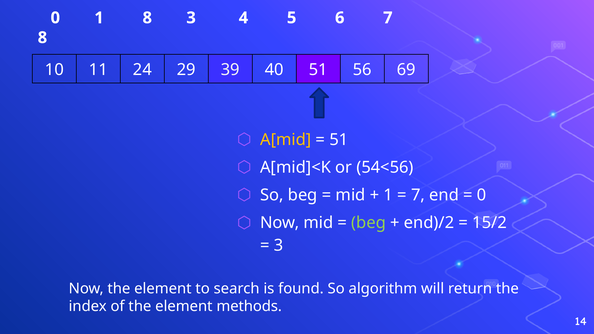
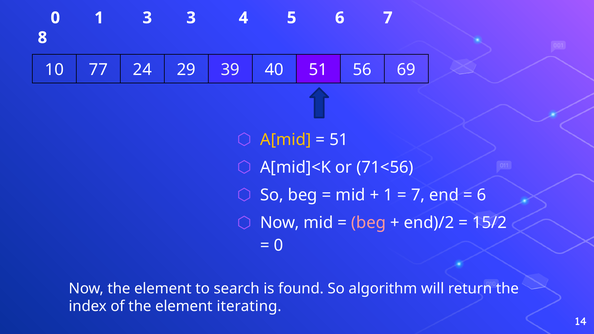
1 8: 8 -> 3
11: 11 -> 77
54<56: 54<56 -> 71<56
0 at (482, 195): 0 -> 6
beg at (369, 223) colour: light green -> pink
3 at (279, 246): 3 -> 0
methods: methods -> iterating
